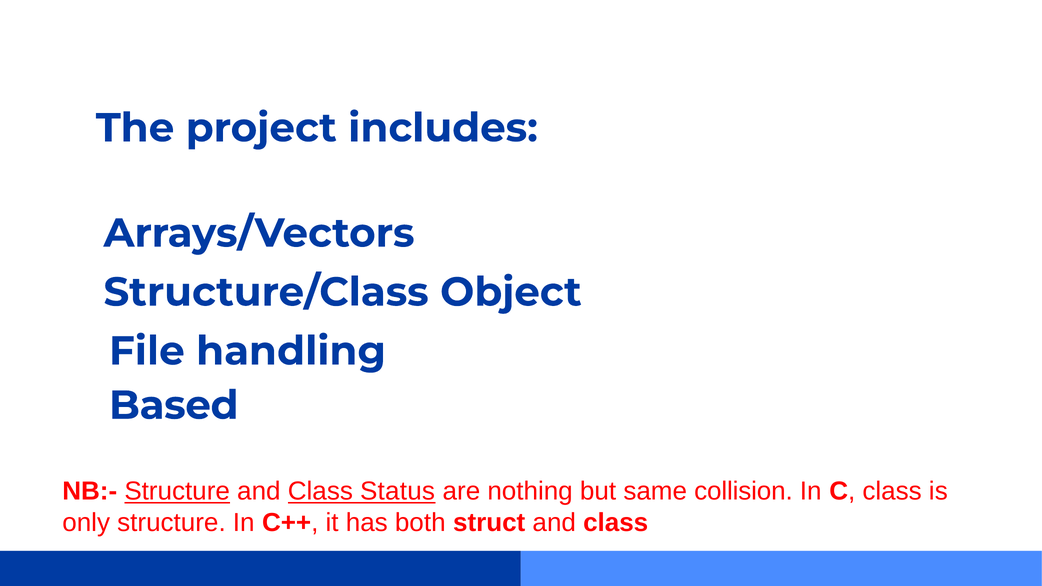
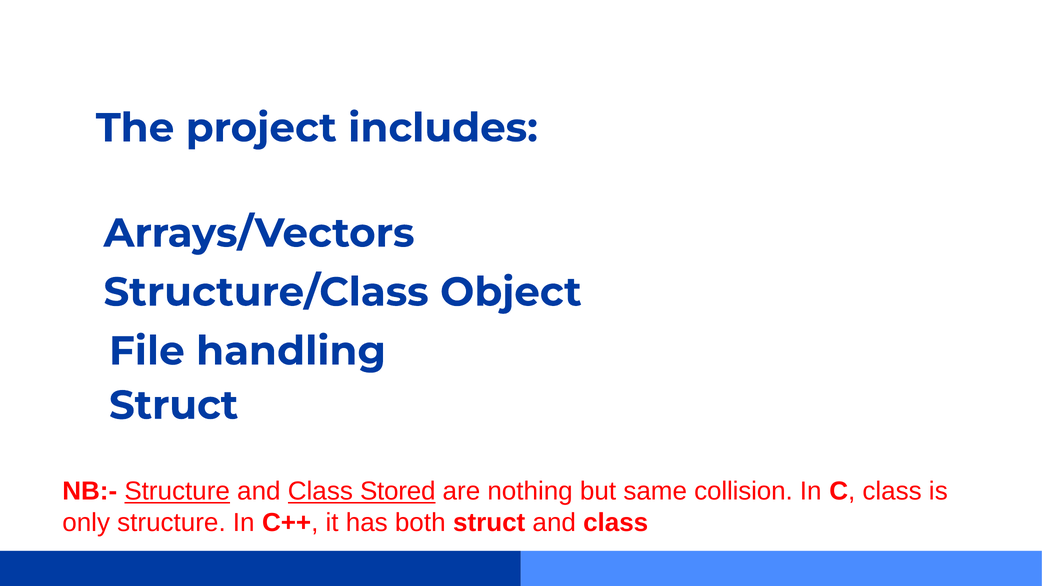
Based at (174, 406): Based -> Struct
Status: Status -> Stored
